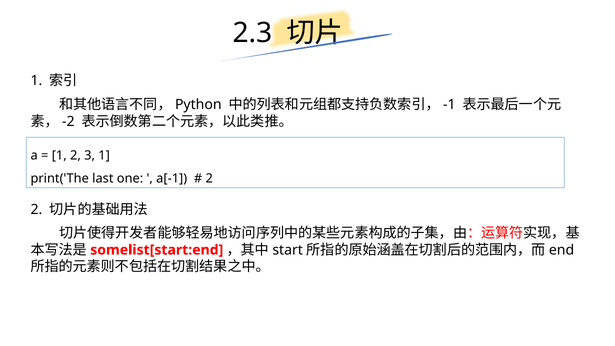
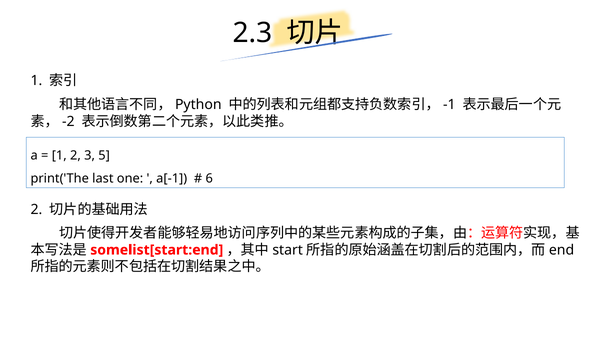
3 1: 1 -> 5
2 at (209, 179): 2 -> 6
